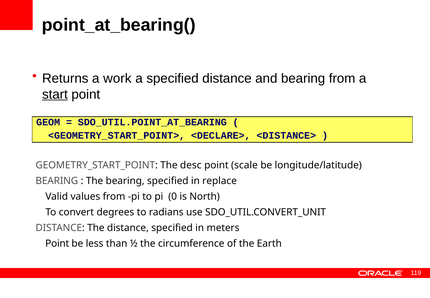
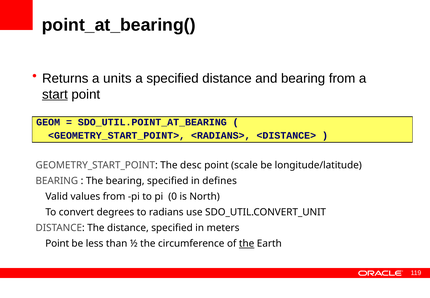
work: work -> units
<DECLARE>: <DECLARE> -> <RADIANS>
replace: replace -> defines
the at (247, 243) underline: none -> present
